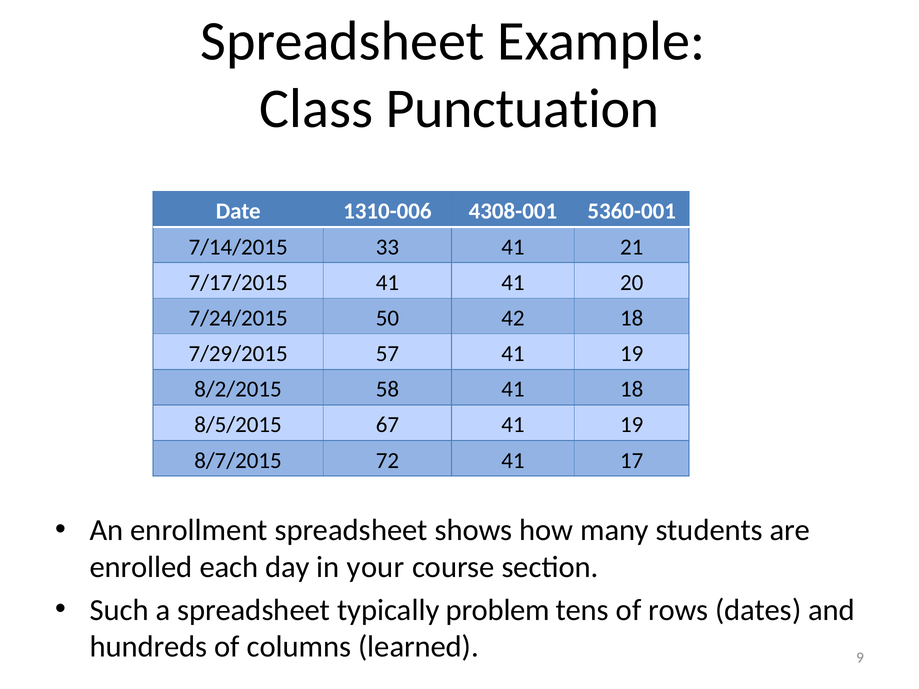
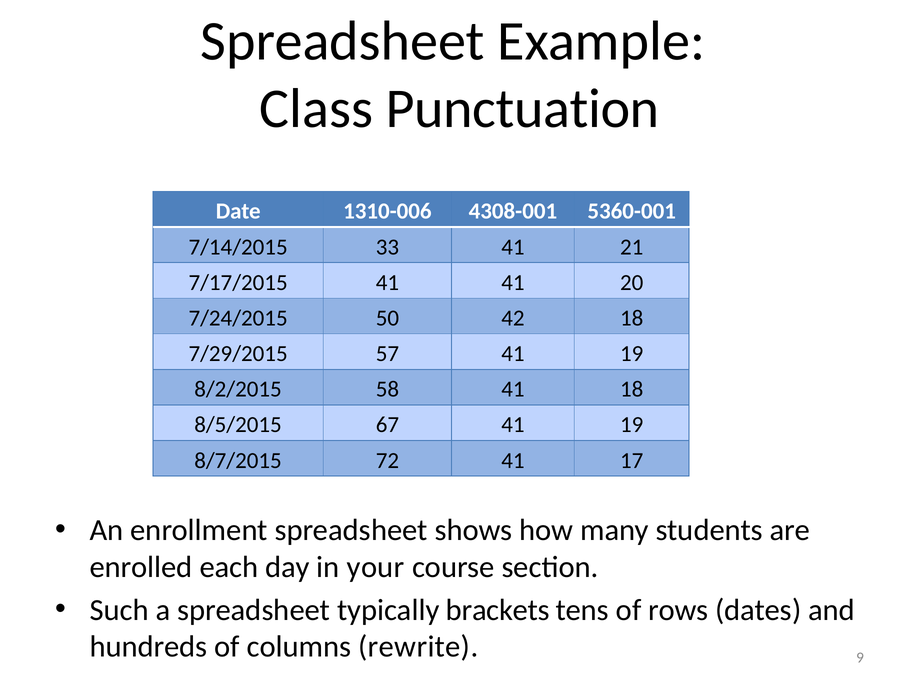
problem: problem -> brackets
learned: learned -> rewrite
